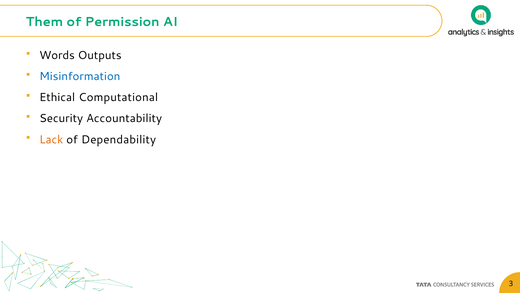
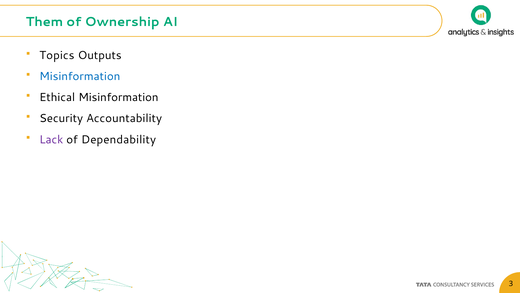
Permission: Permission -> Ownership
Words: Words -> Topics
Ethical Computational: Computational -> Misinformation
Lack colour: orange -> purple
